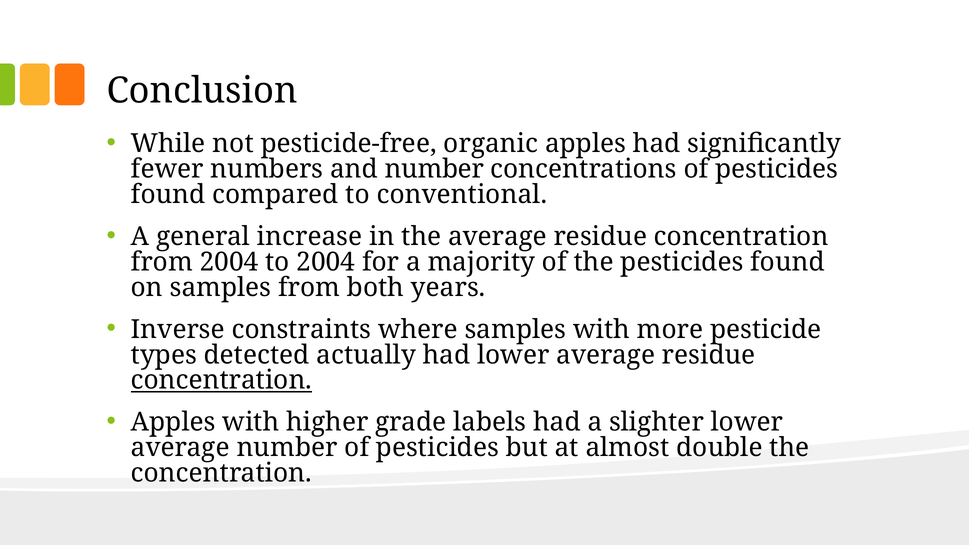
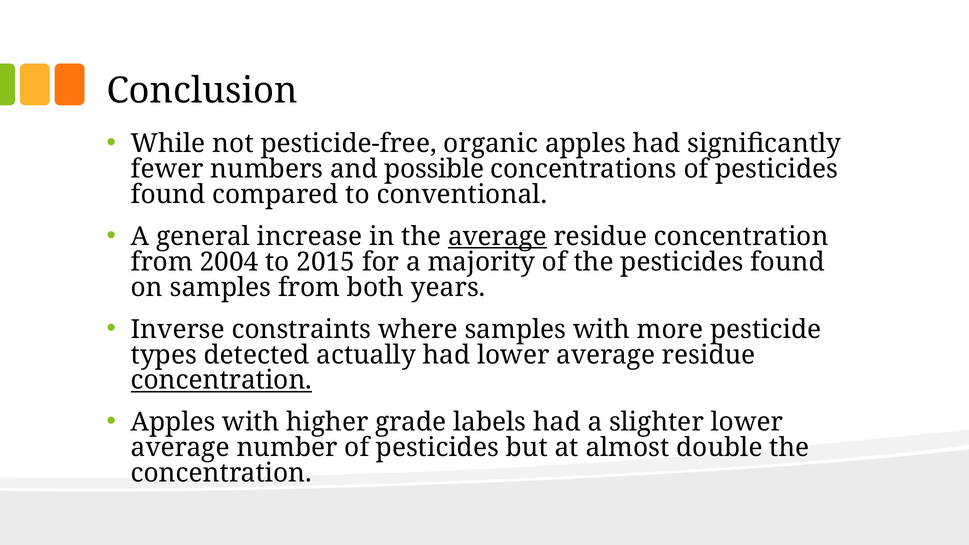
and number: number -> possible
average at (497, 237) underline: none -> present
to 2004: 2004 -> 2015
